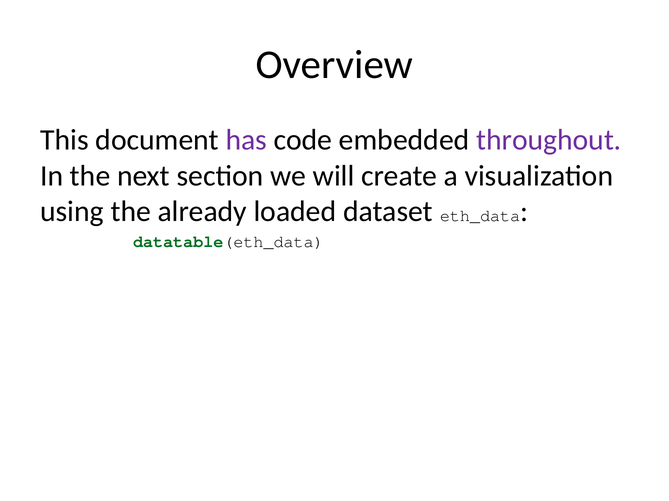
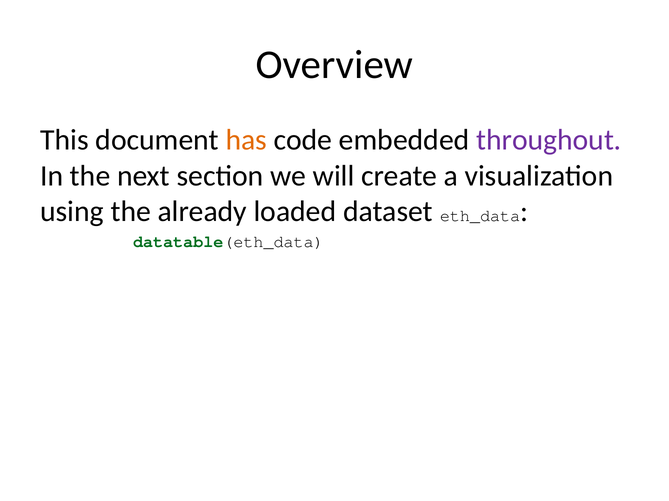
has colour: purple -> orange
